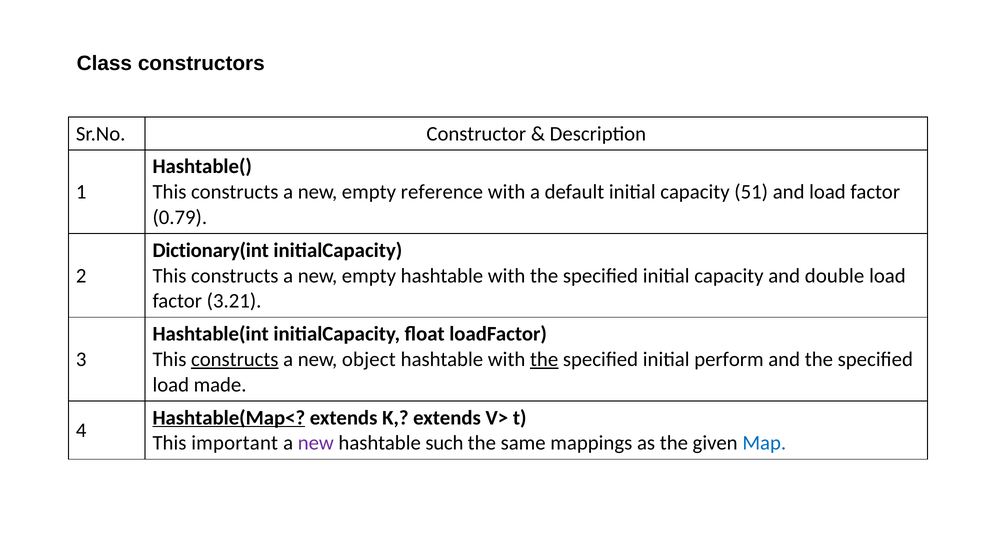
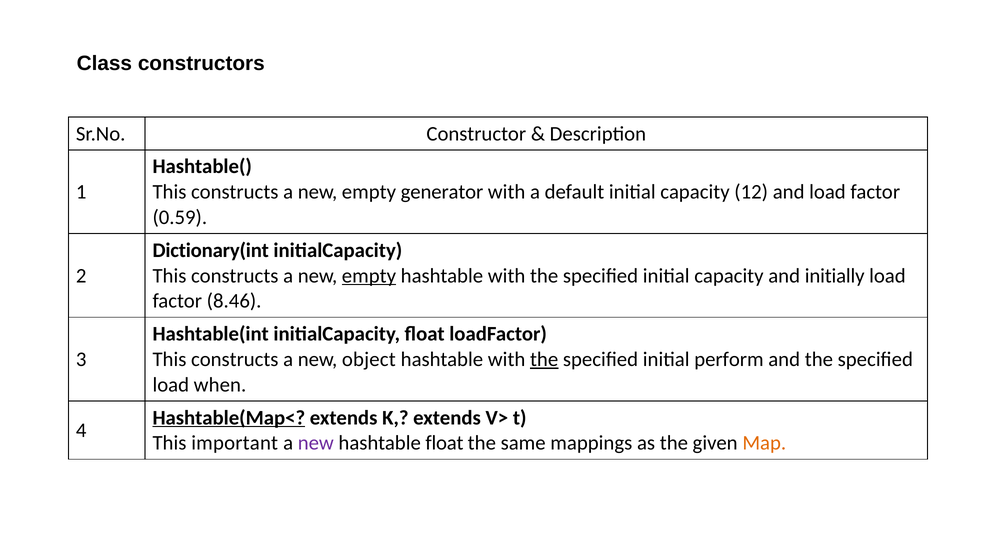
reference: reference -> generator
51: 51 -> 12
0.79: 0.79 -> 0.59
empty at (369, 276) underline: none -> present
double: double -> initially
3.21: 3.21 -> 8.46
constructs at (235, 360) underline: present -> none
made: made -> when
hashtable such: such -> float
Map colour: blue -> orange
